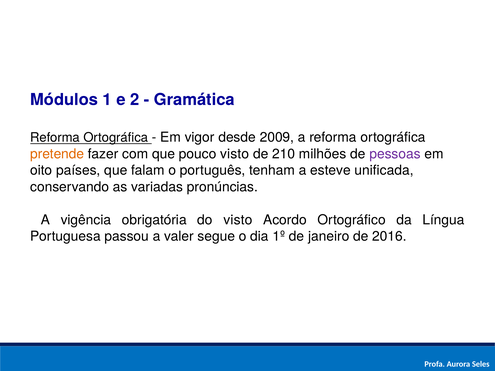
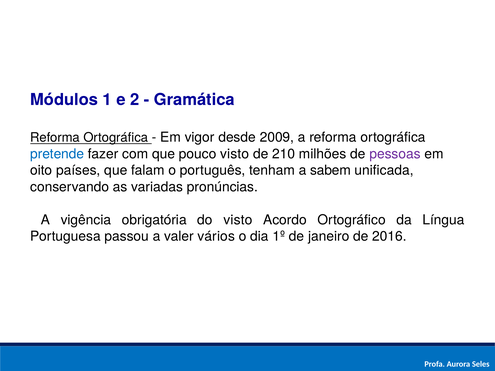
pretende colour: orange -> blue
esteve: esteve -> sabem
segue: segue -> vários
